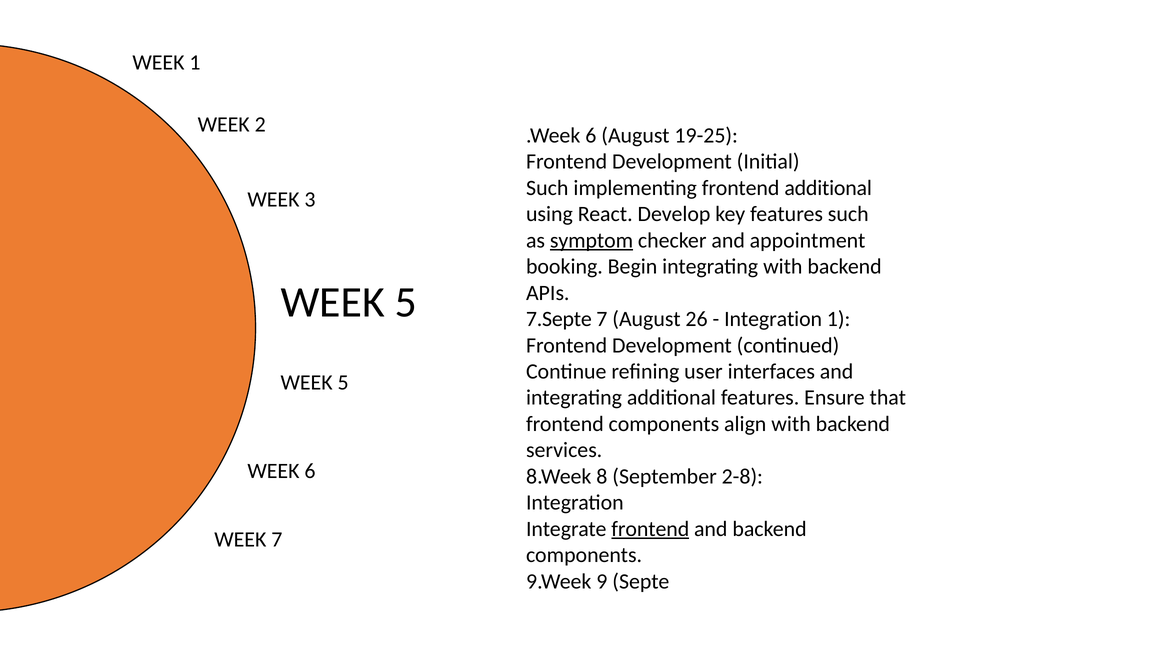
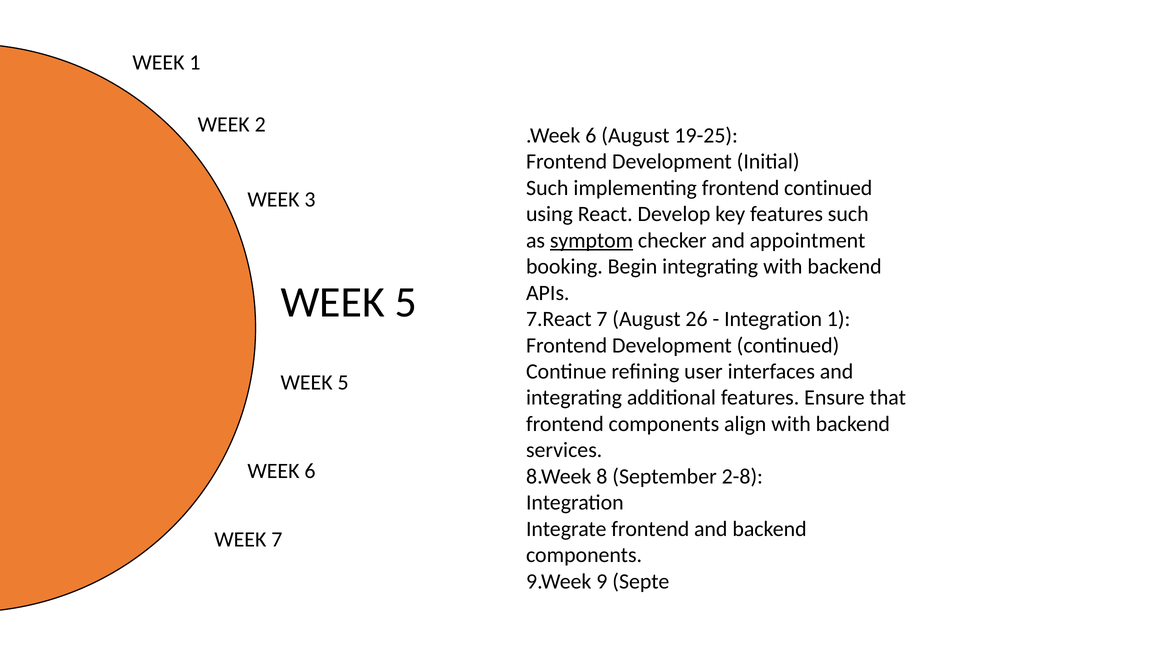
frontend additional: additional -> continued
7.Septe: 7.Septe -> 7.React
frontend at (650, 529) underline: present -> none
